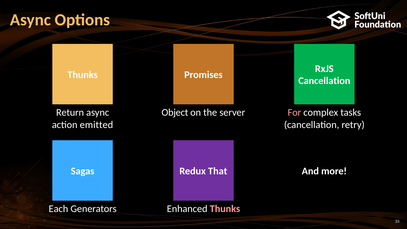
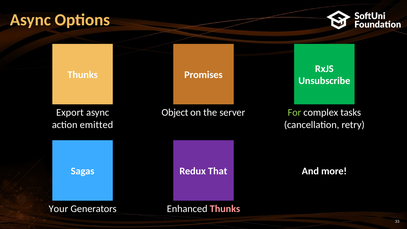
Cancellation at (324, 81): Cancellation -> Unsubscribe
Return: Return -> Export
For colour: pink -> light green
Each: Each -> Your
